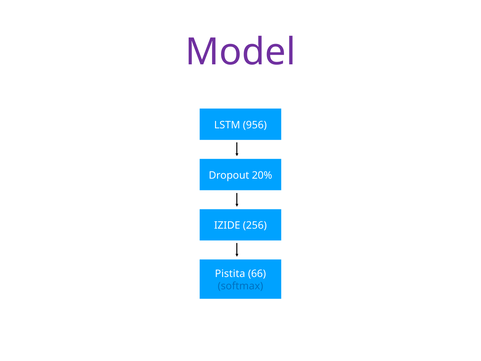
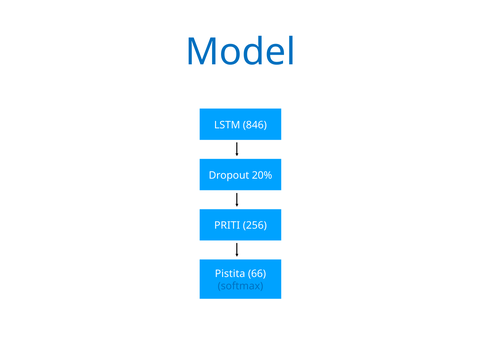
Model colour: purple -> blue
956: 956 -> 846
IZIDE: IZIDE -> PRITI
